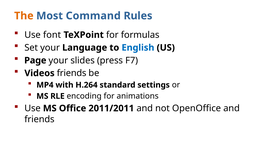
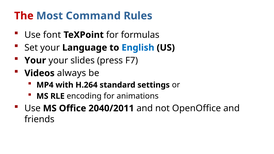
The colour: orange -> red
Page at (35, 60): Page -> Your
Videos friends: friends -> always
2011/2011: 2011/2011 -> 2040/2011
